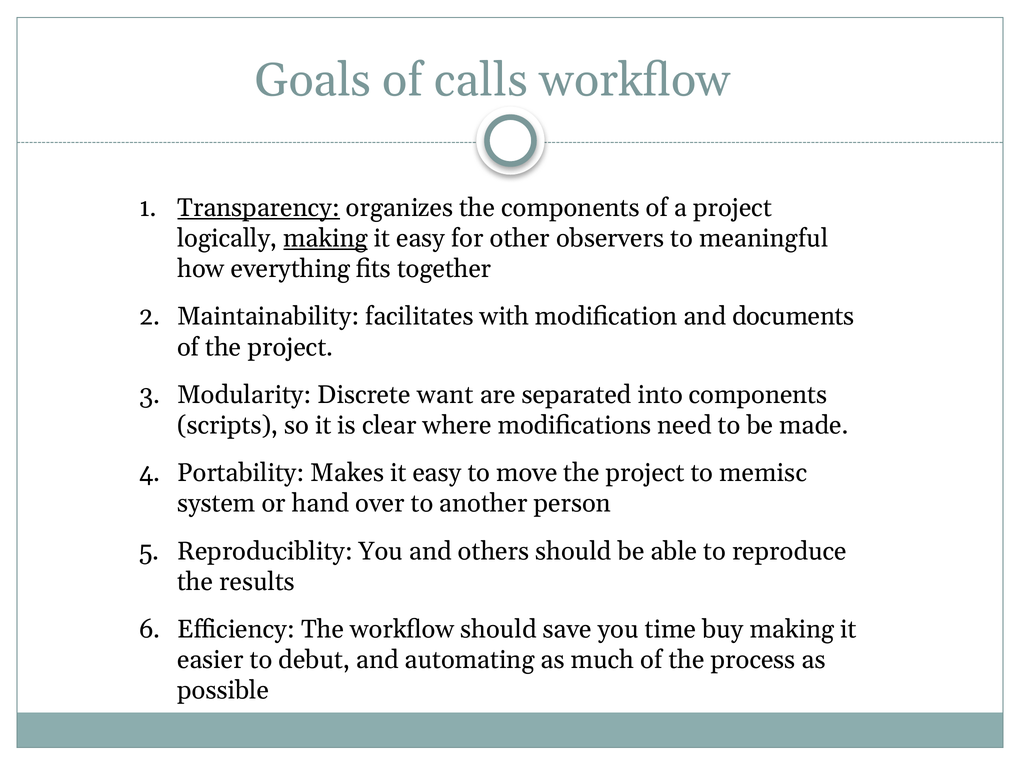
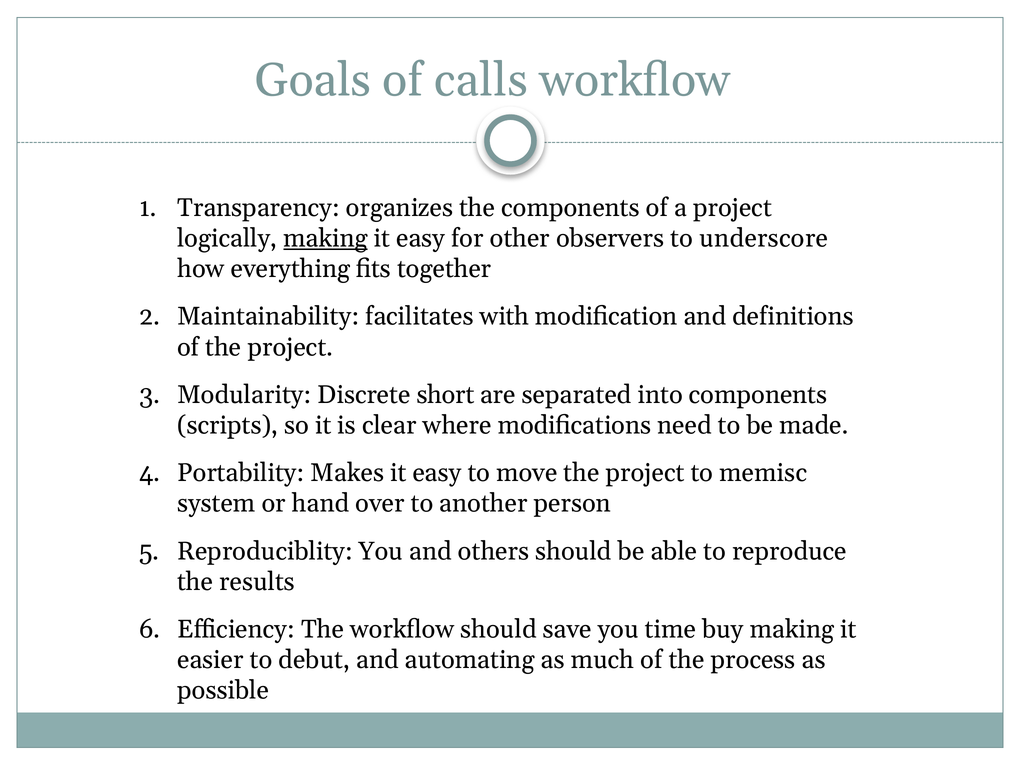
Transparency underline: present -> none
meaningful: meaningful -> underscore
documents: documents -> definitions
want: want -> short
